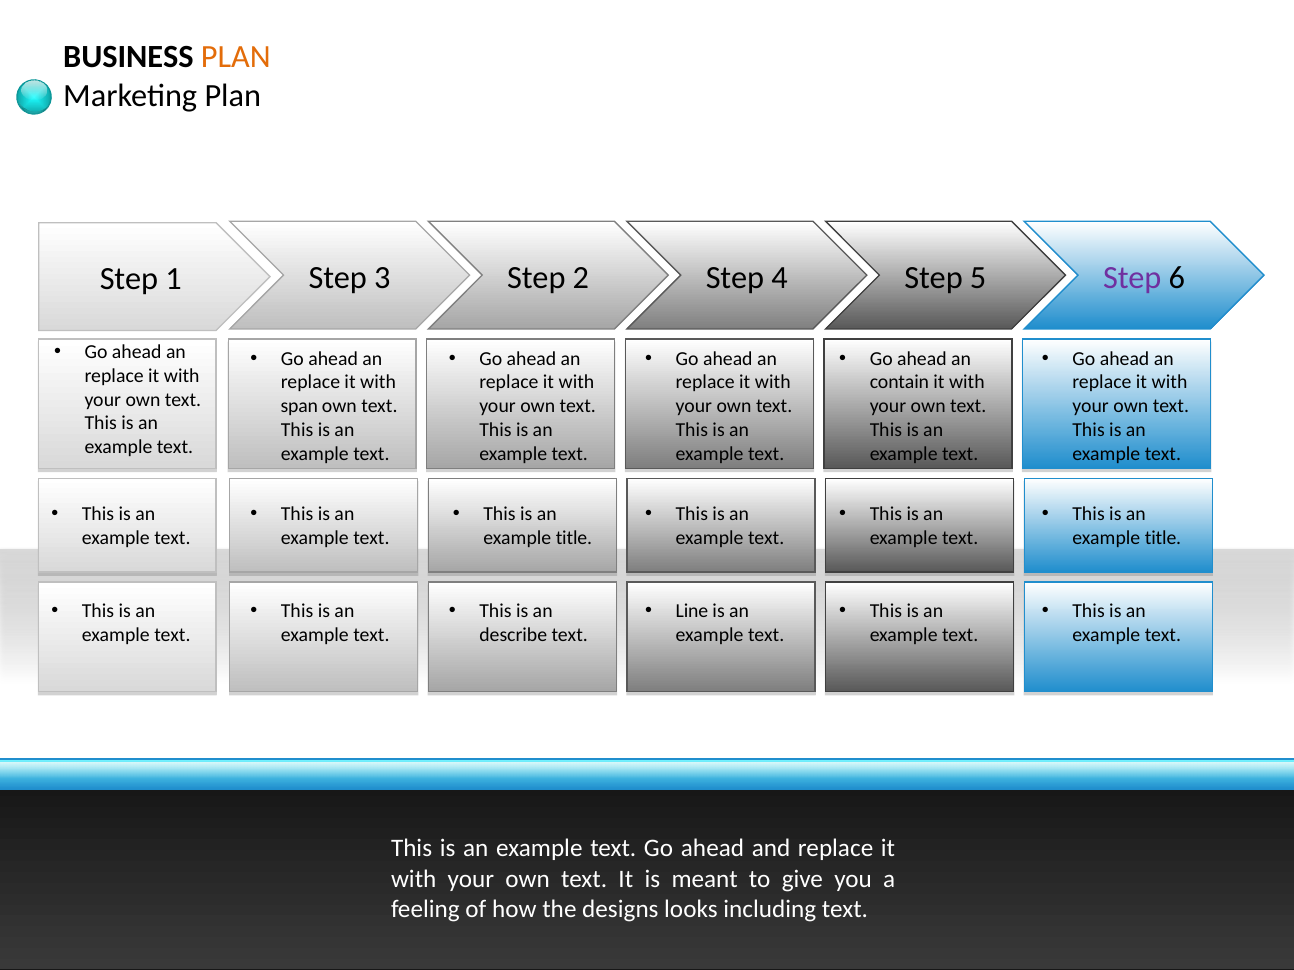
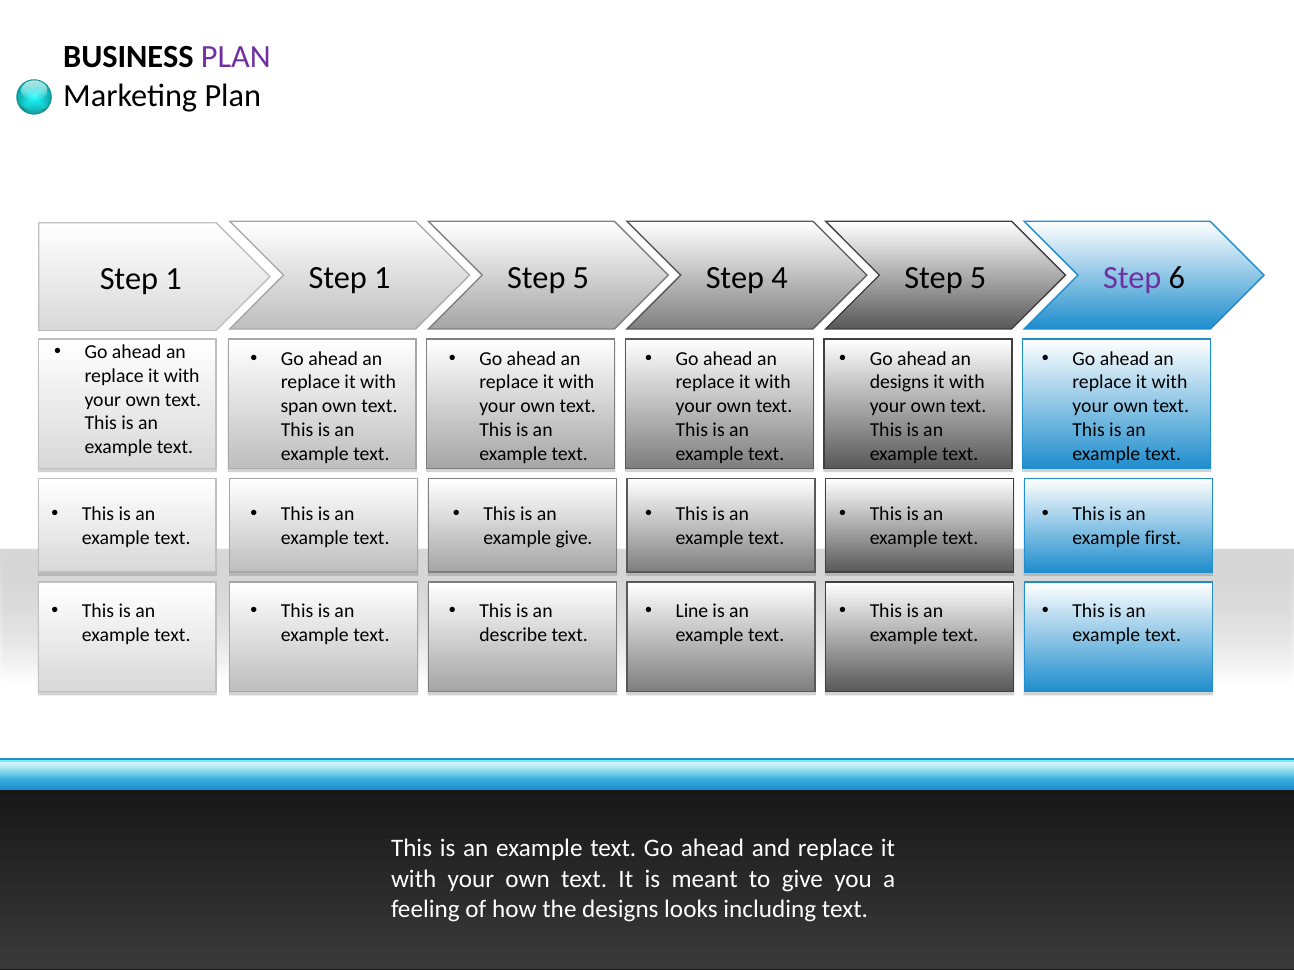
PLAN at (236, 57) colour: orange -> purple
1 Step 3: 3 -> 1
2 at (581, 278): 2 -> 5
contain at (899, 383): contain -> designs
title at (574, 538): title -> give
title at (1163, 538): title -> first
